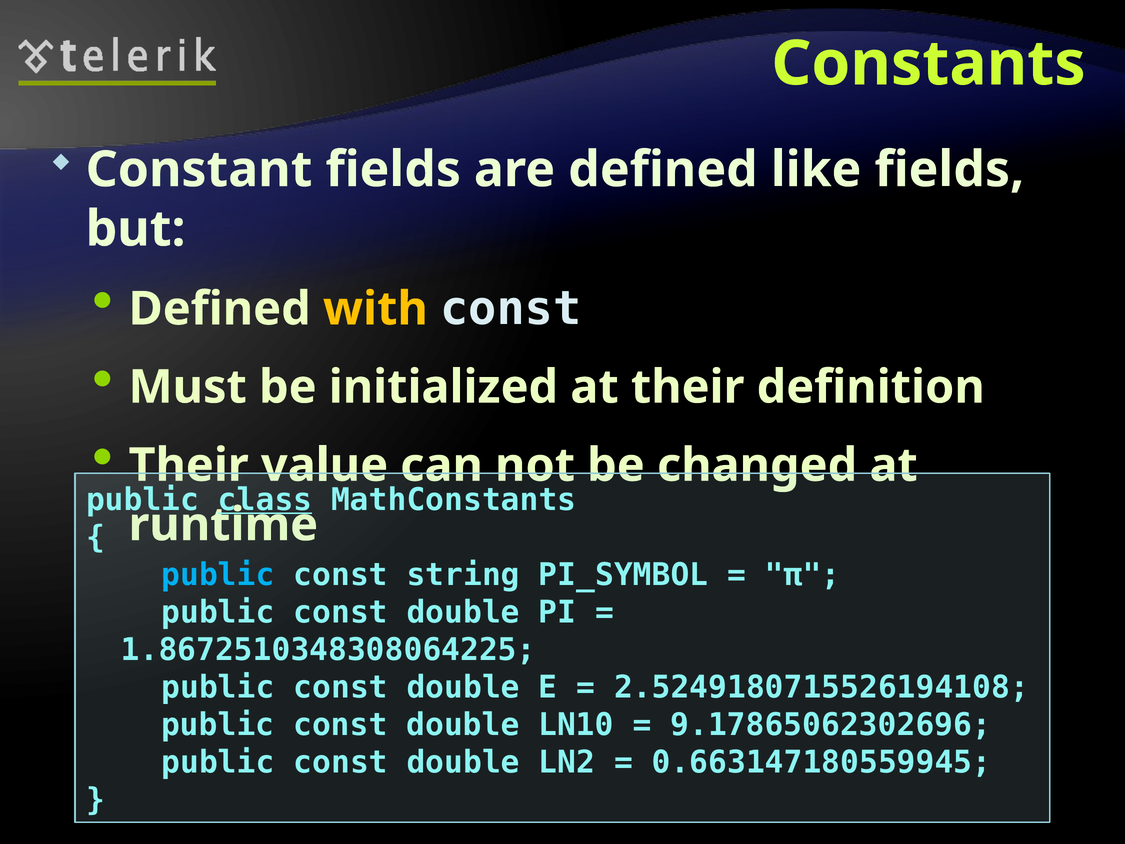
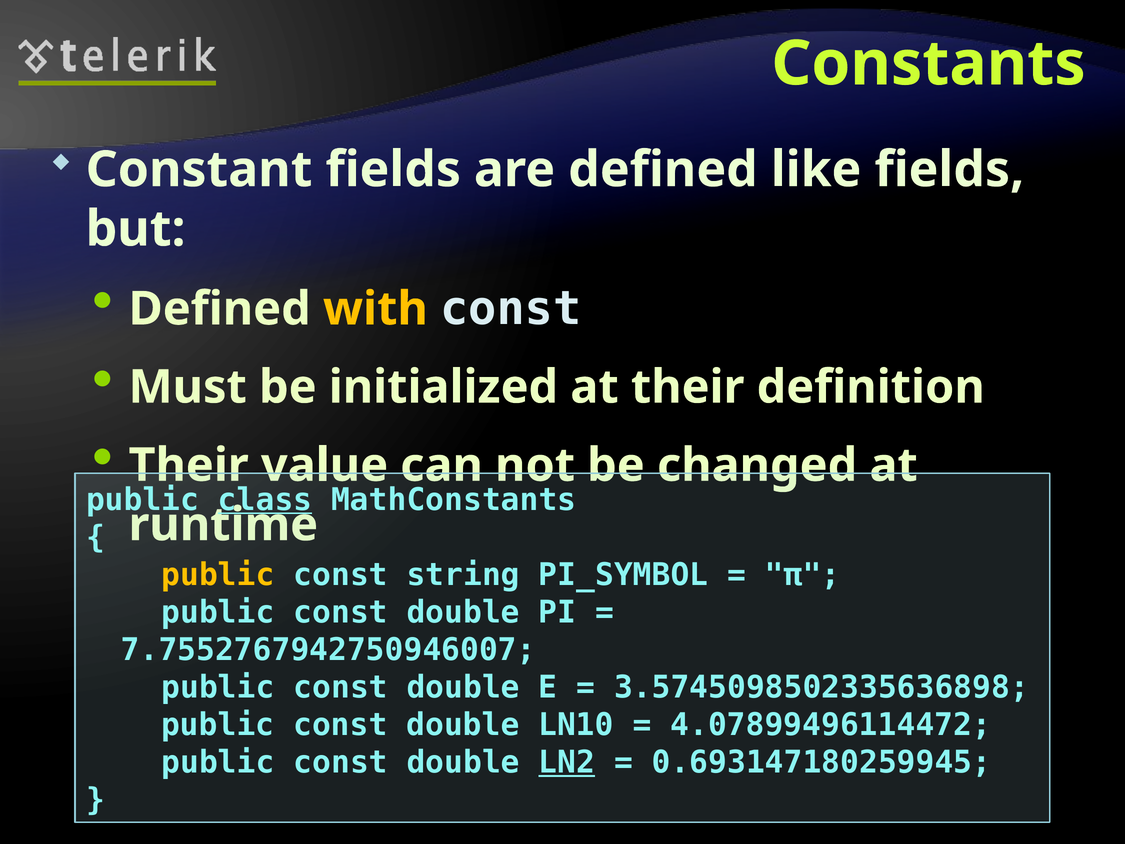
public at (218, 575) colour: light blue -> yellow
1.8672510348308064225: 1.8672510348308064225 -> 7.7552767942750946007
2.5249180715526194108: 2.5249180715526194108 -> 3.5745098502335636898
9.17865062302696: 9.17865062302696 -> 4.07899496114472
LN2 underline: none -> present
0.663147180559945: 0.663147180559945 -> 0.693147180259945
